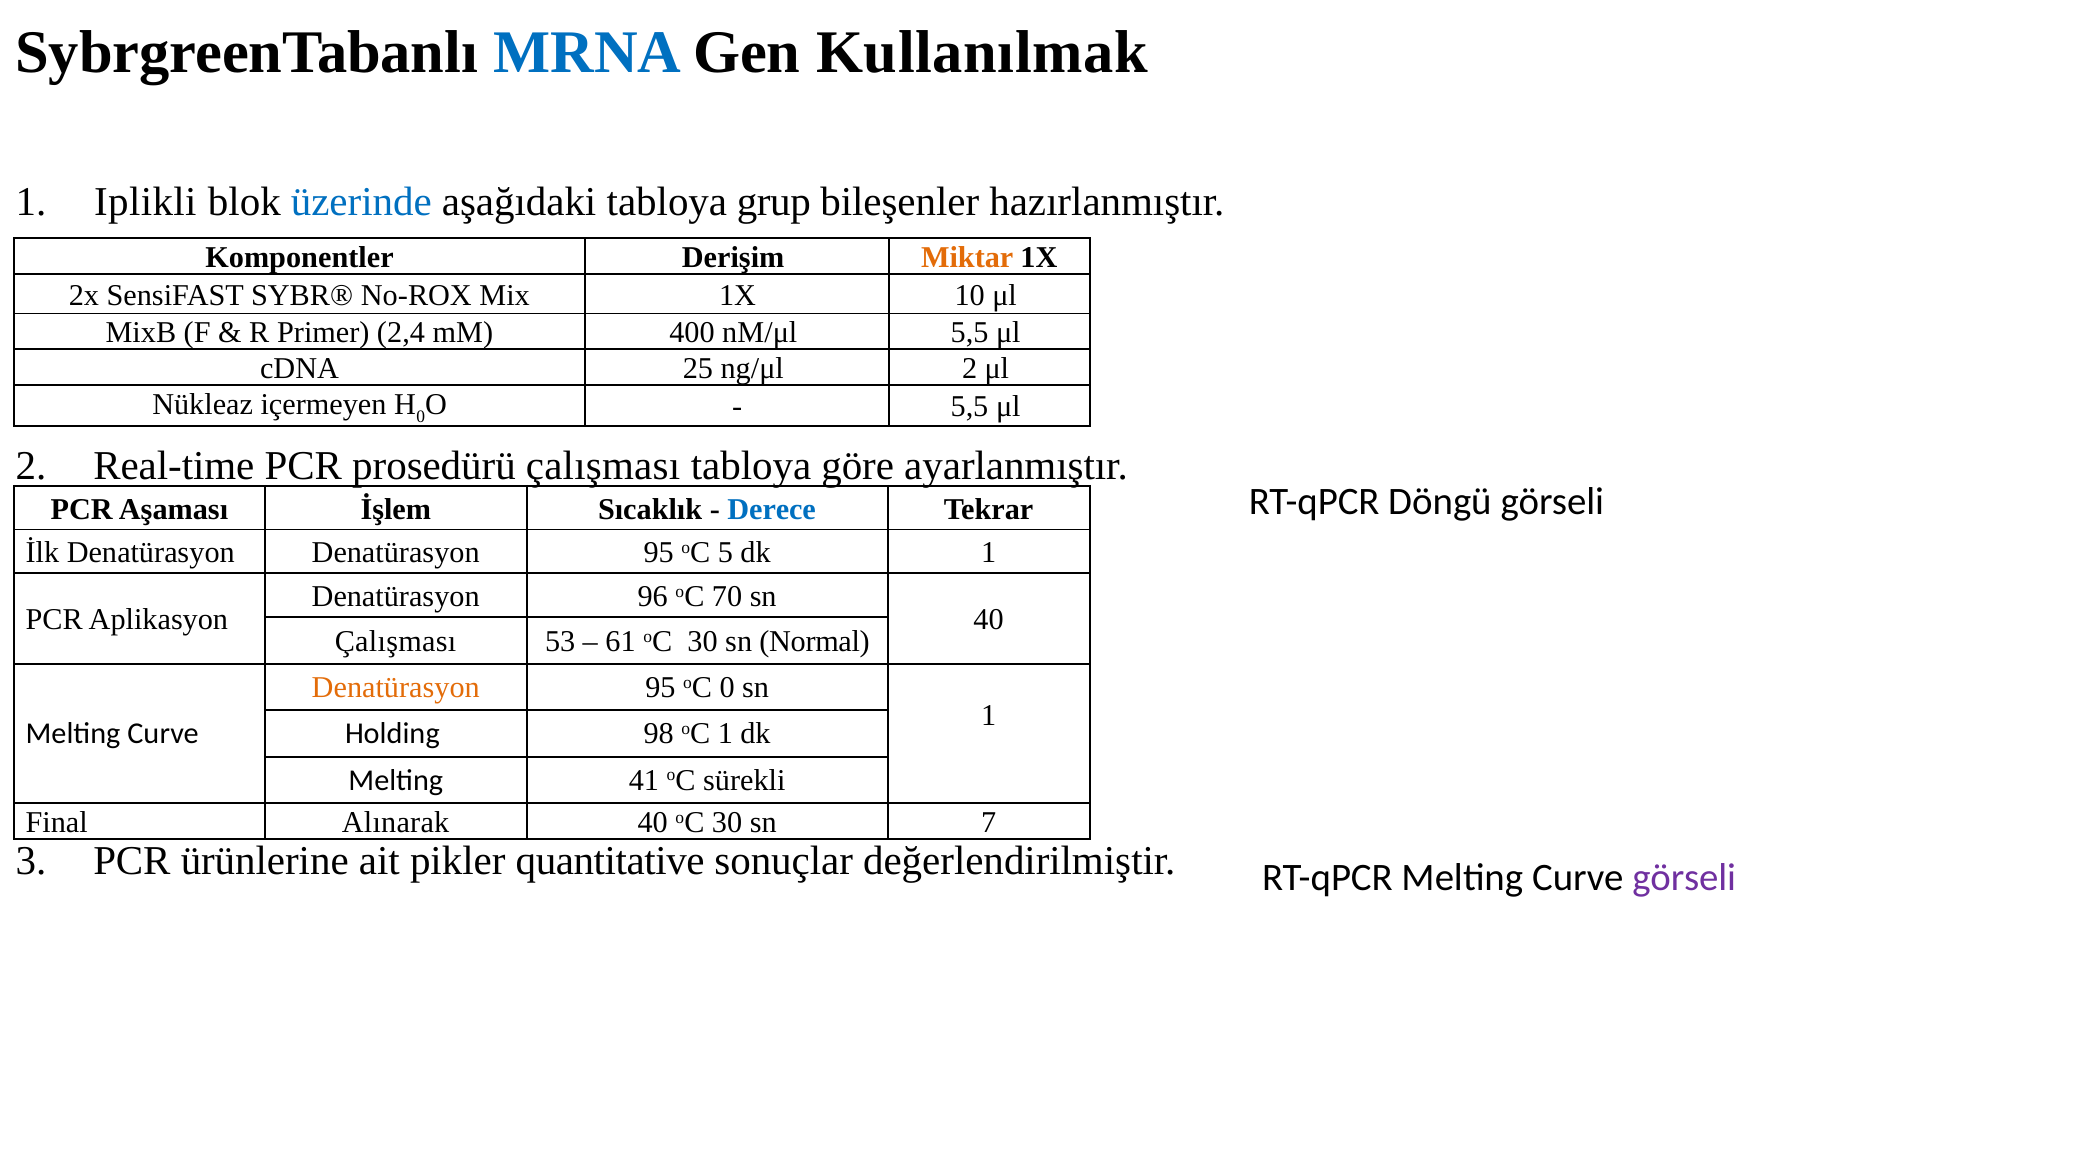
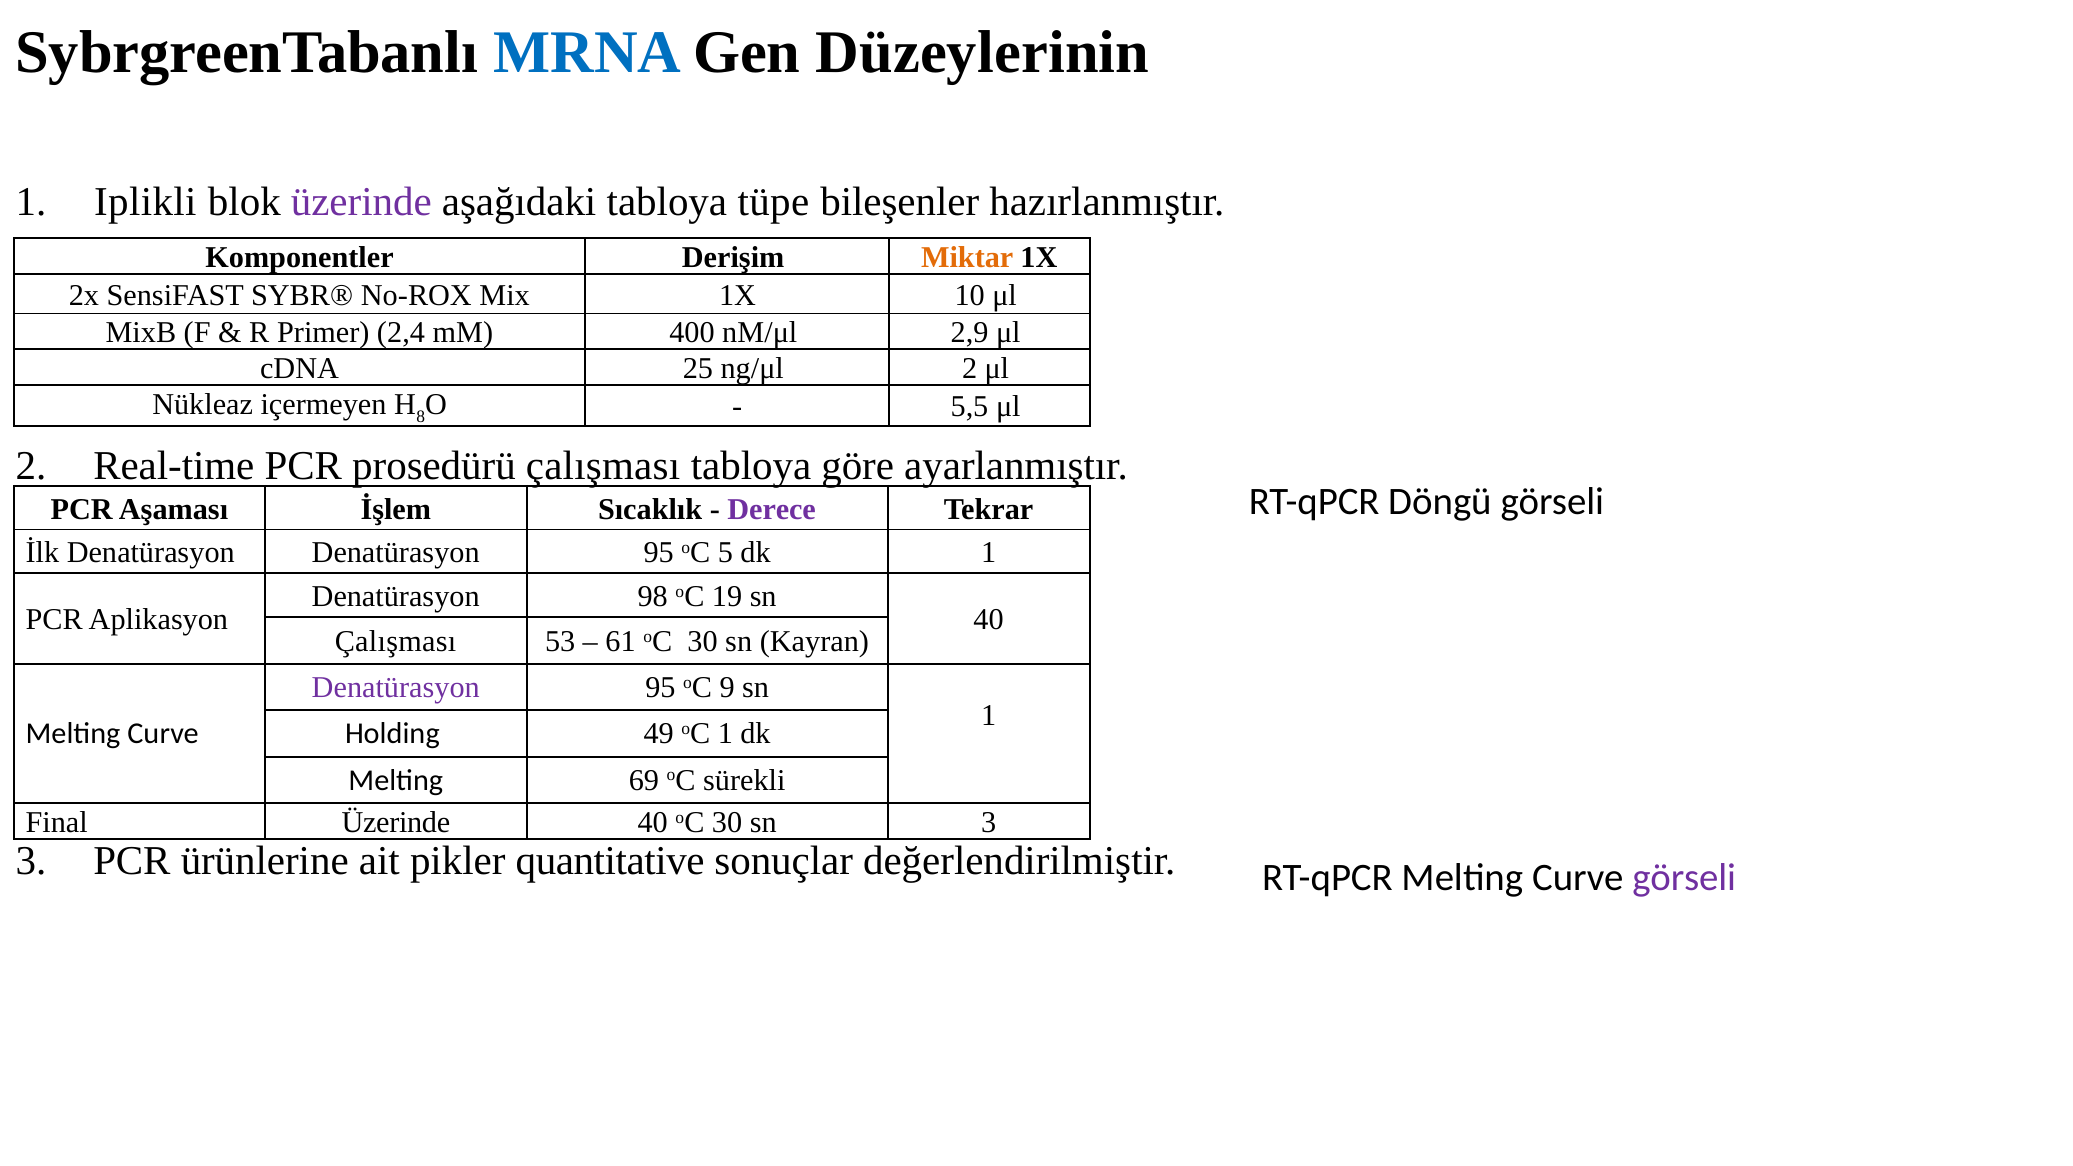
Kullanılmak: Kullanılmak -> Düzeylerinin
üzerinde at (361, 202) colour: blue -> purple
grup: grup -> tüpe
nM/μl 5,5: 5,5 -> 2,9
0 at (421, 417): 0 -> 8
Derece colour: blue -> purple
96: 96 -> 98
70: 70 -> 19
Normal: Normal -> Kayran
Denatürasyon at (396, 687) colour: orange -> purple
oC 0: 0 -> 9
98: 98 -> 49
41: 41 -> 69
Final Alınarak: Alınarak -> Üzerinde
sn 7: 7 -> 3
